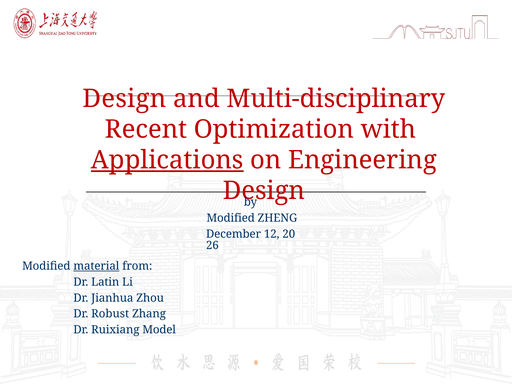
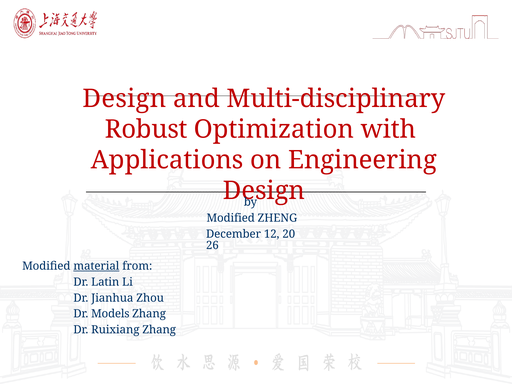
Recent: Recent -> Robust
Applications underline: present -> none
Robust: Robust -> Models
Ruixiang Model: Model -> Zhang
